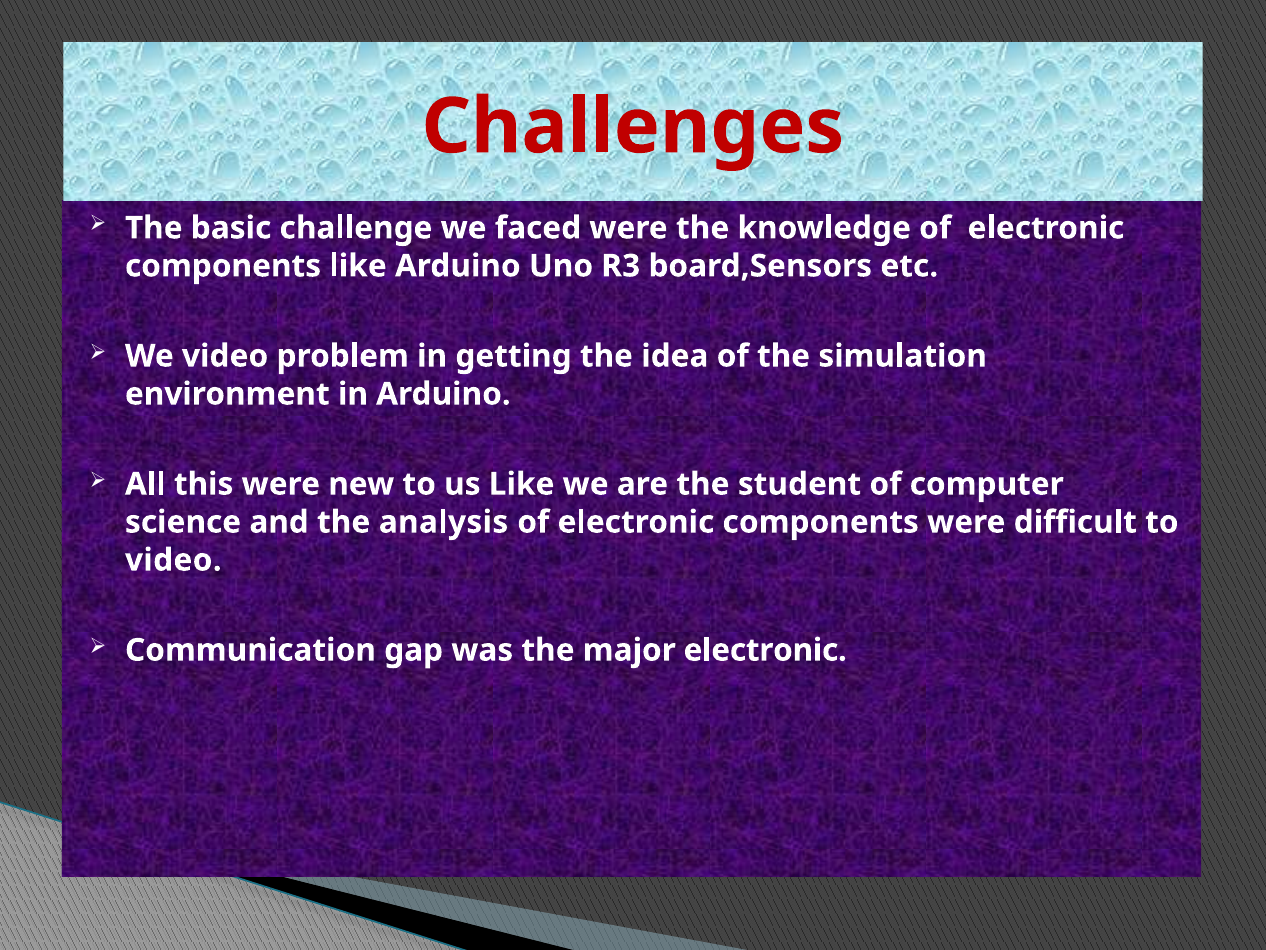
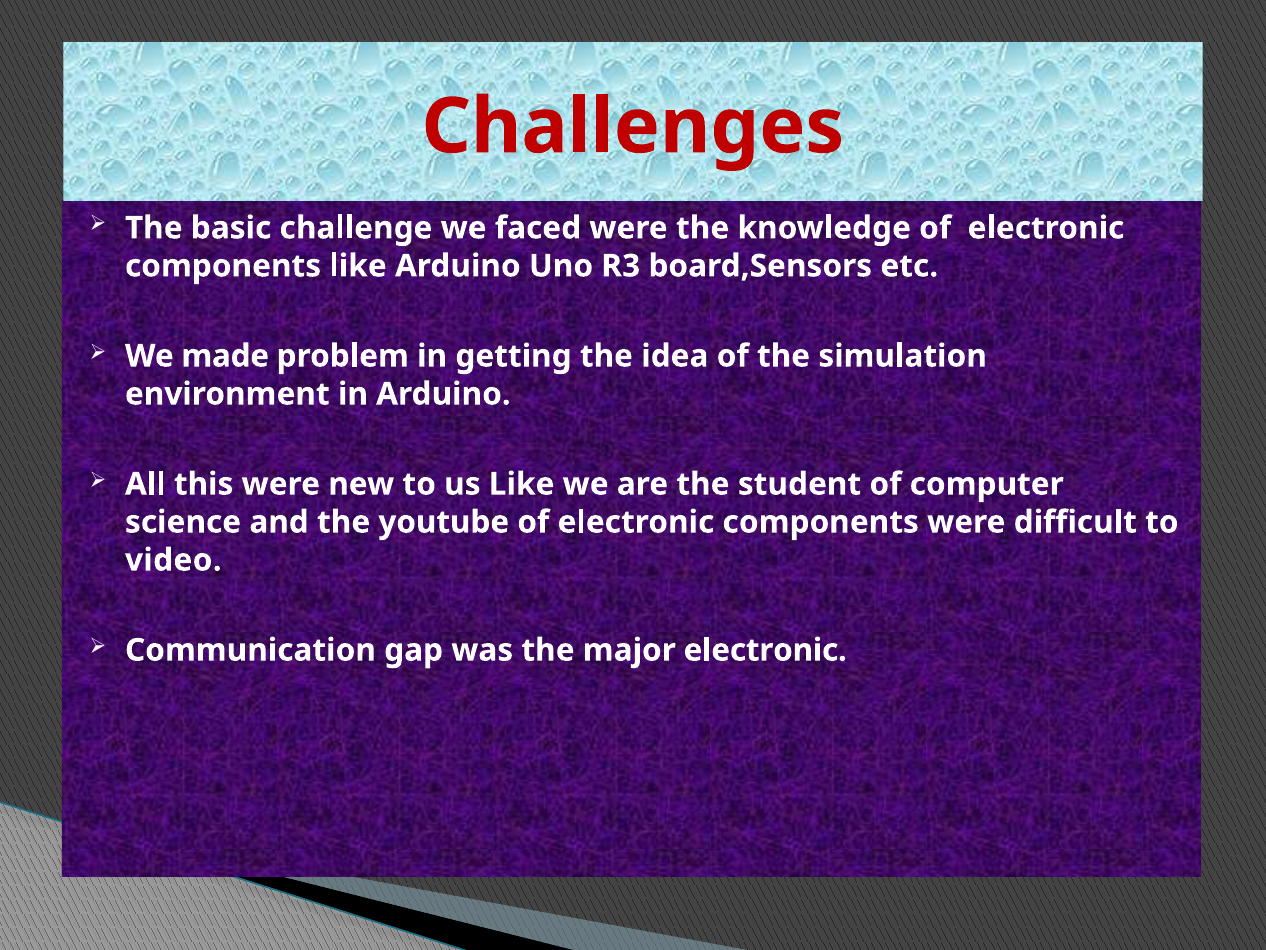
We video: video -> made
analysis: analysis -> youtube
